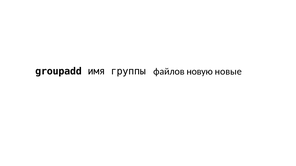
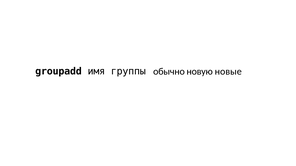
файлов: файлов -> обычно
